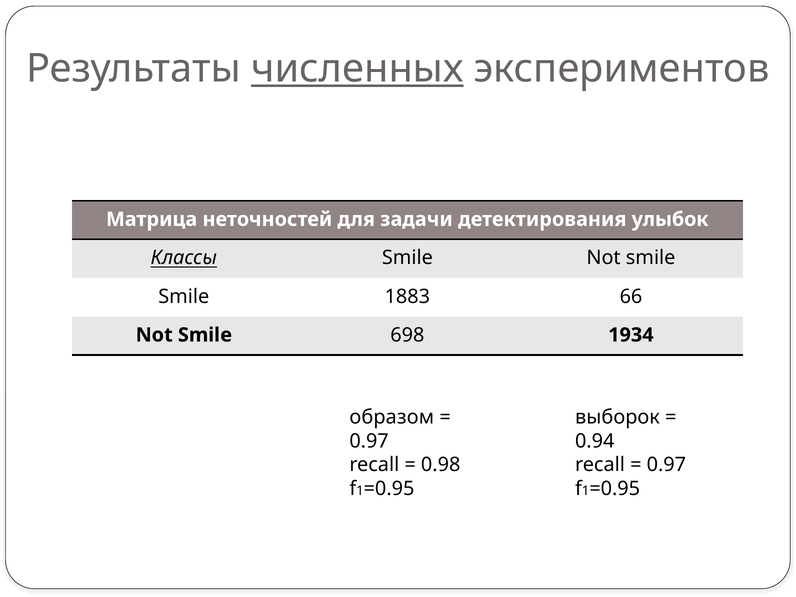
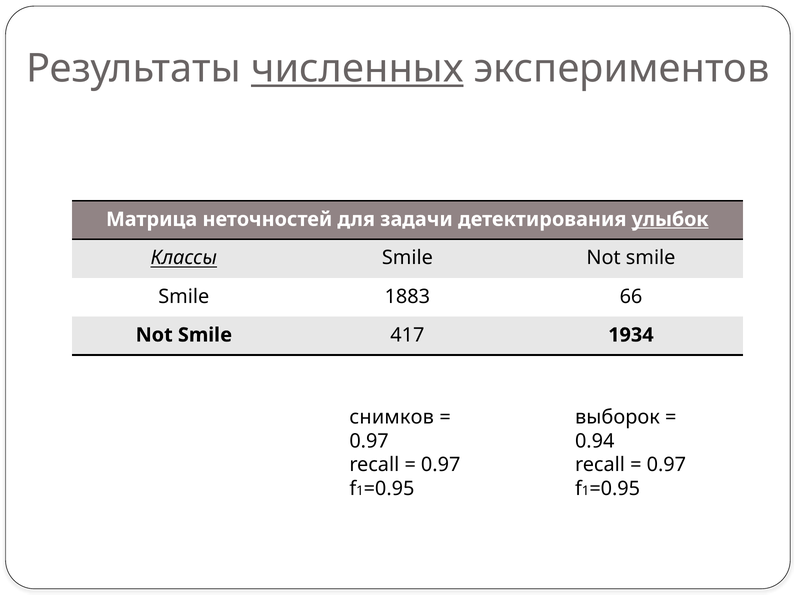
улыбок underline: none -> present
698: 698 -> 417
образом: образом -> снимков
0.98 at (441, 465): 0.98 -> 0.97
